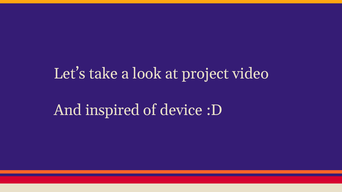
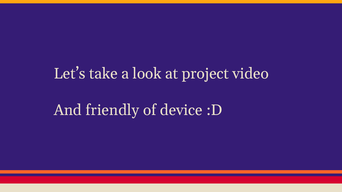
inspired: inspired -> friendly
